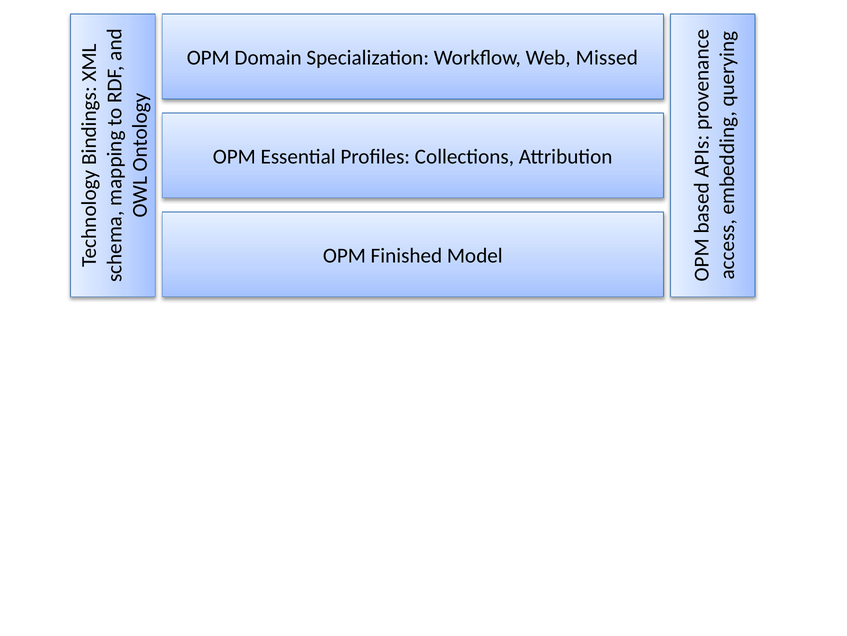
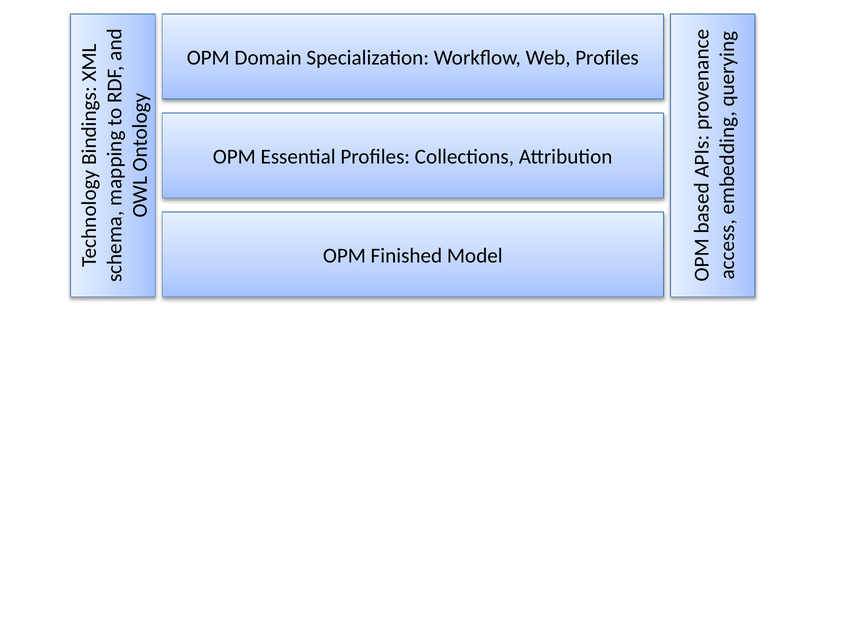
Web Missed: Missed -> Profiles
